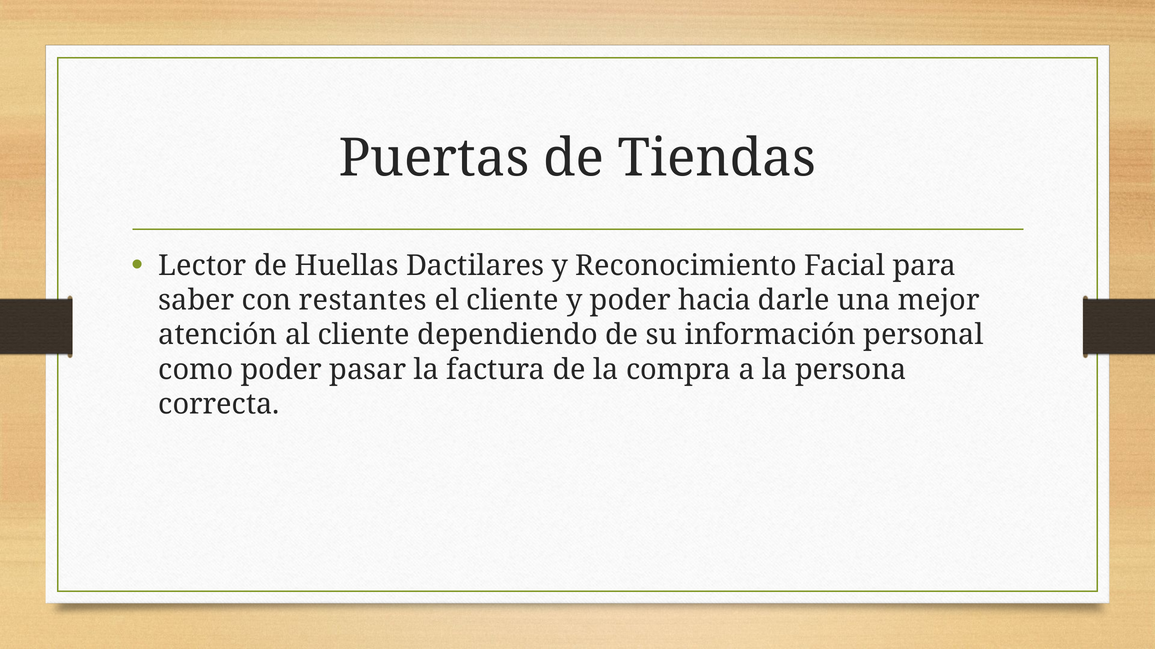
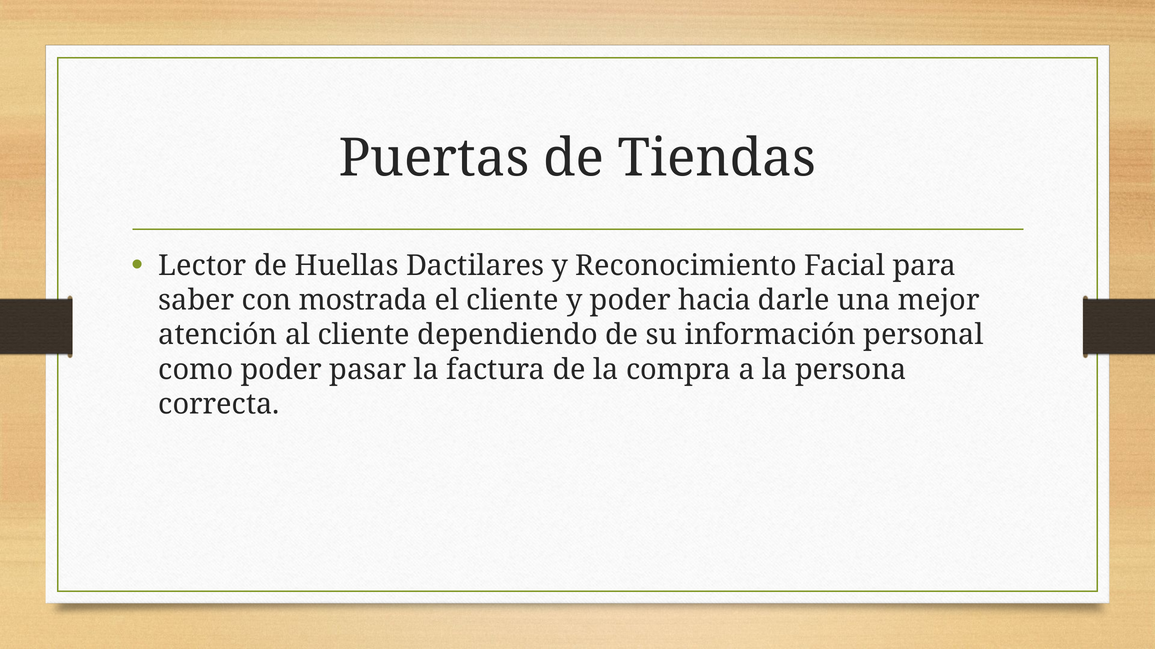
restantes: restantes -> mostrada
